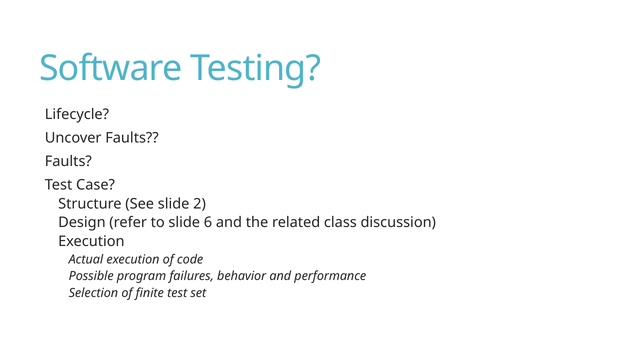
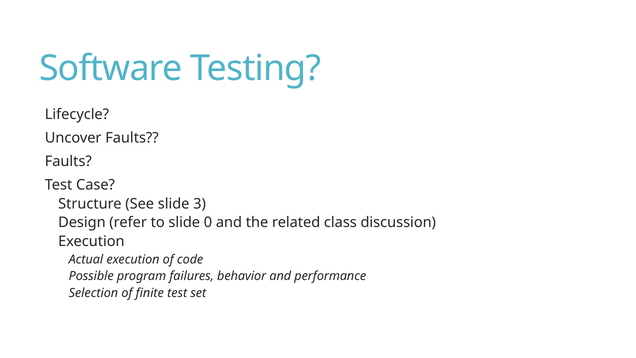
2: 2 -> 3
6: 6 -> 0
